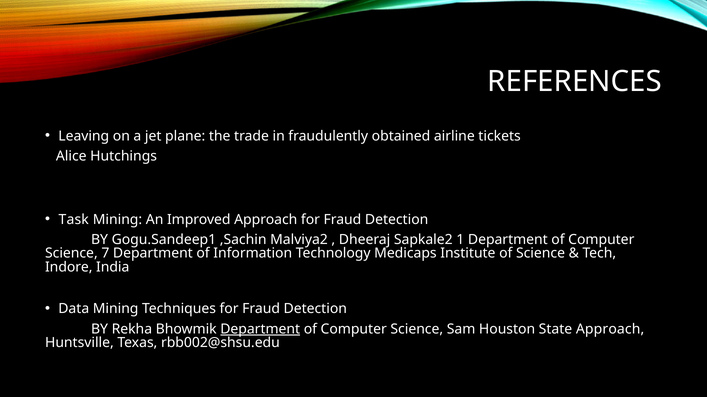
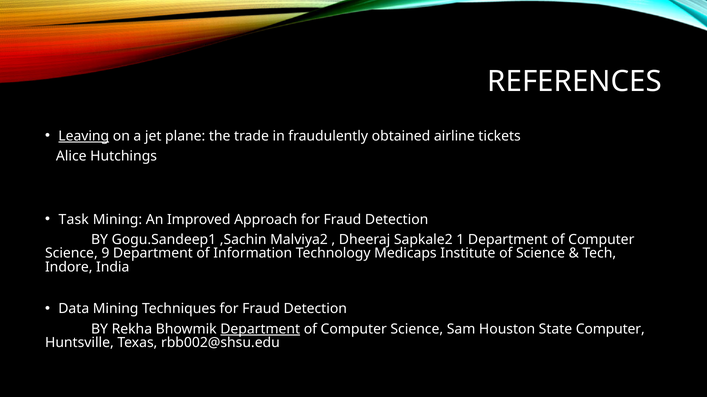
Leaving underline: none -> present
7: 7 -> 9
State Approach: Approach -> Computer
